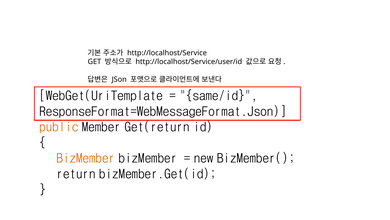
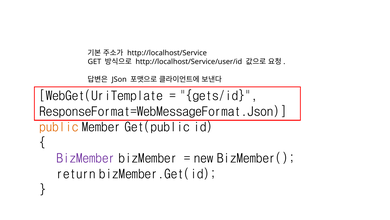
same/id: same/id -> gets/id
Get(return: Get(return -> Get(public
BizMember at (86, 158) colour: orange -> purple
